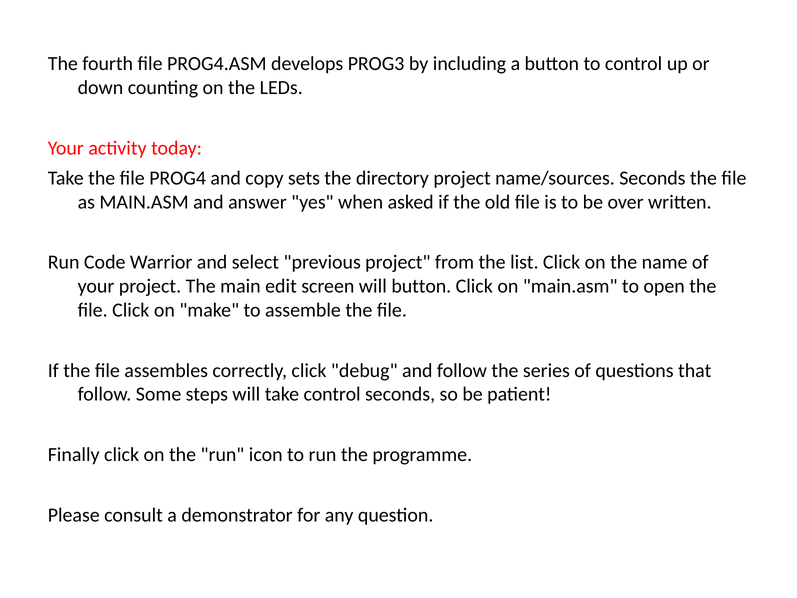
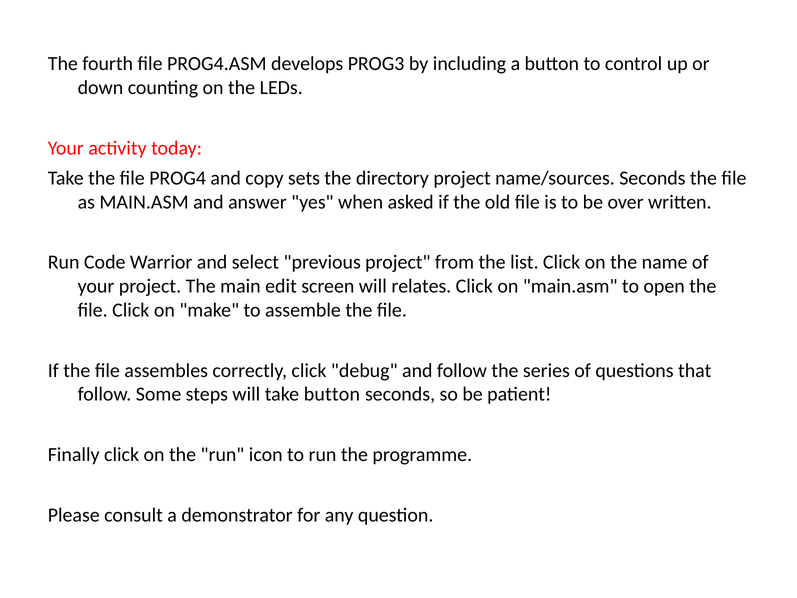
will button: button -> relates
take control: control -> button
